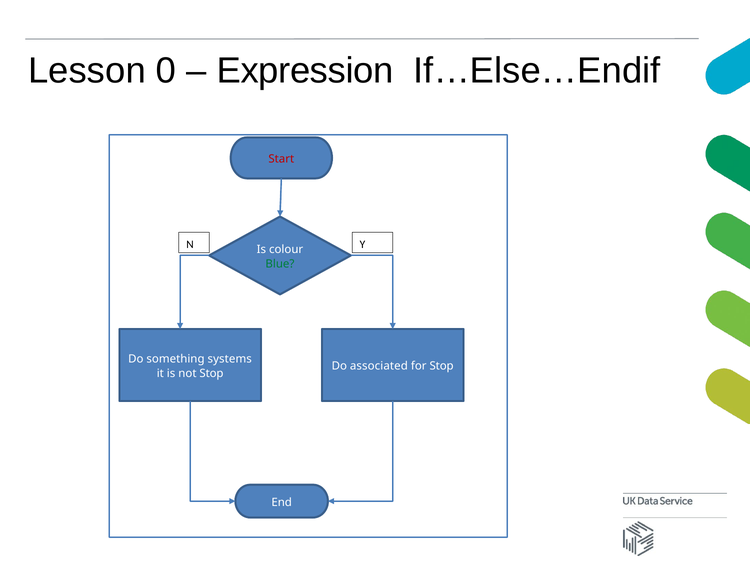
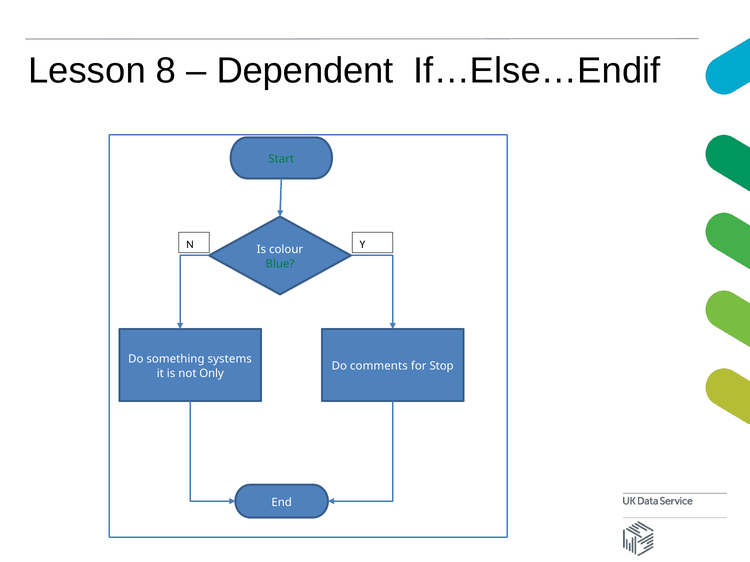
0: 0 -> 8
Expression: Expression -> Dependent
Start colour: red -> green
associated: associated -> comments
not Stop: Stop -> Only
